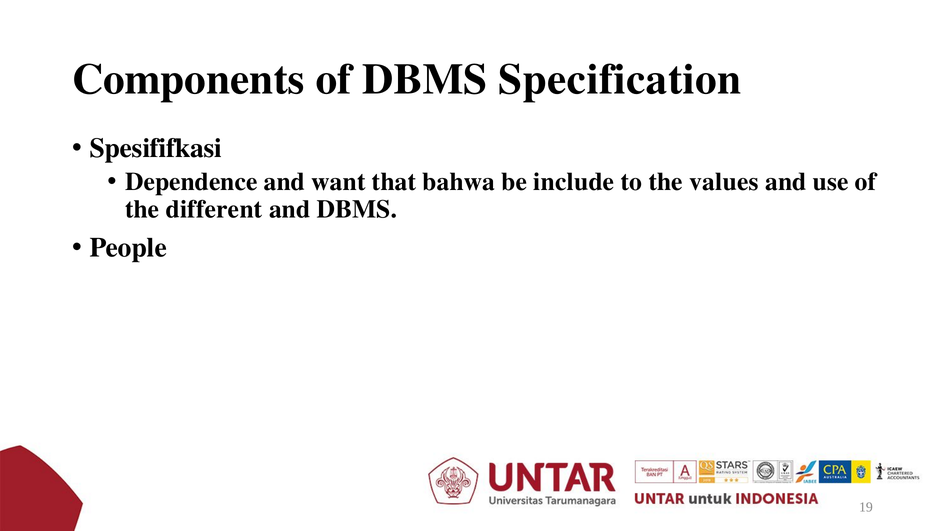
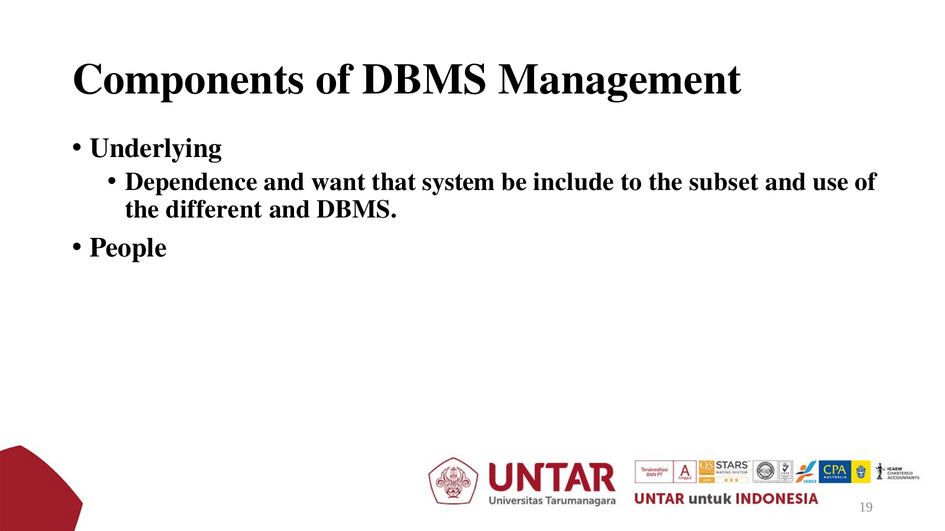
Specification: Specification -> Management
Spesififkasi: Spesififkasi -> Underlying
bahwa: bahwa -> system
values: values -> subset
